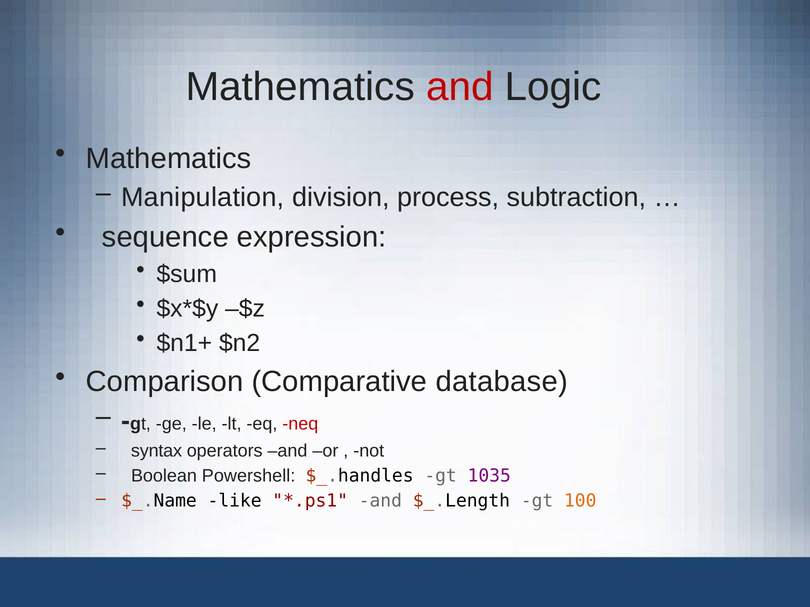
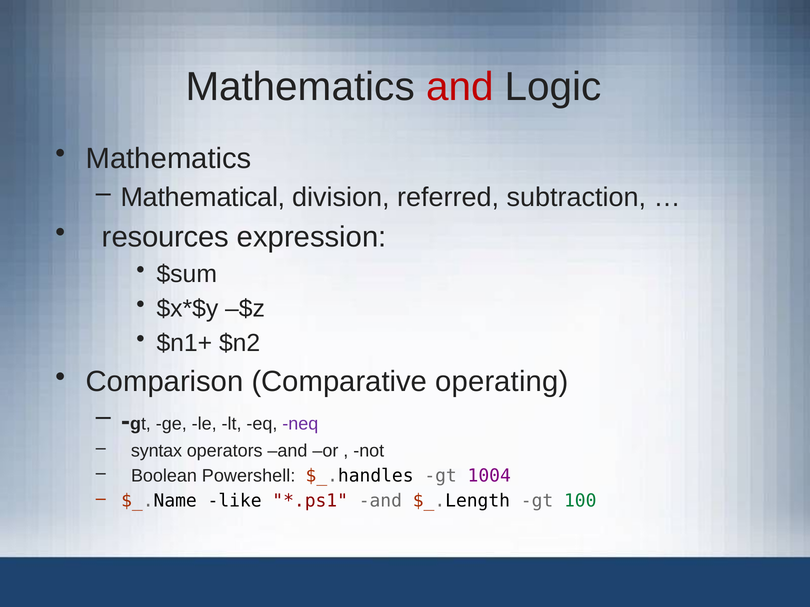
Manipulation: Manipulation -> Mathematical
process: process -> referred
sequence: sequence -> resources
database: database -> operating
neq colour: red -> purple
1035: 1035 -> 1004
100 colour: orange -> green
